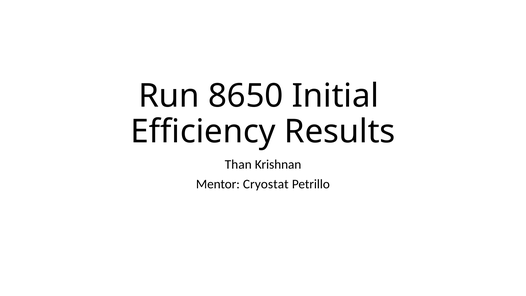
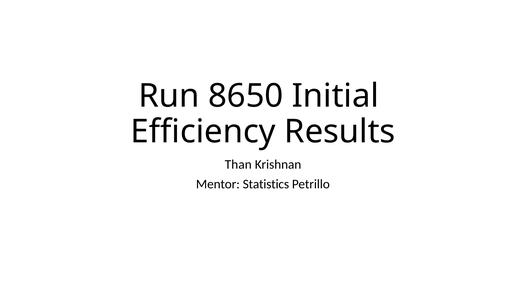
Cryostat: Cryostat -> Statistics
